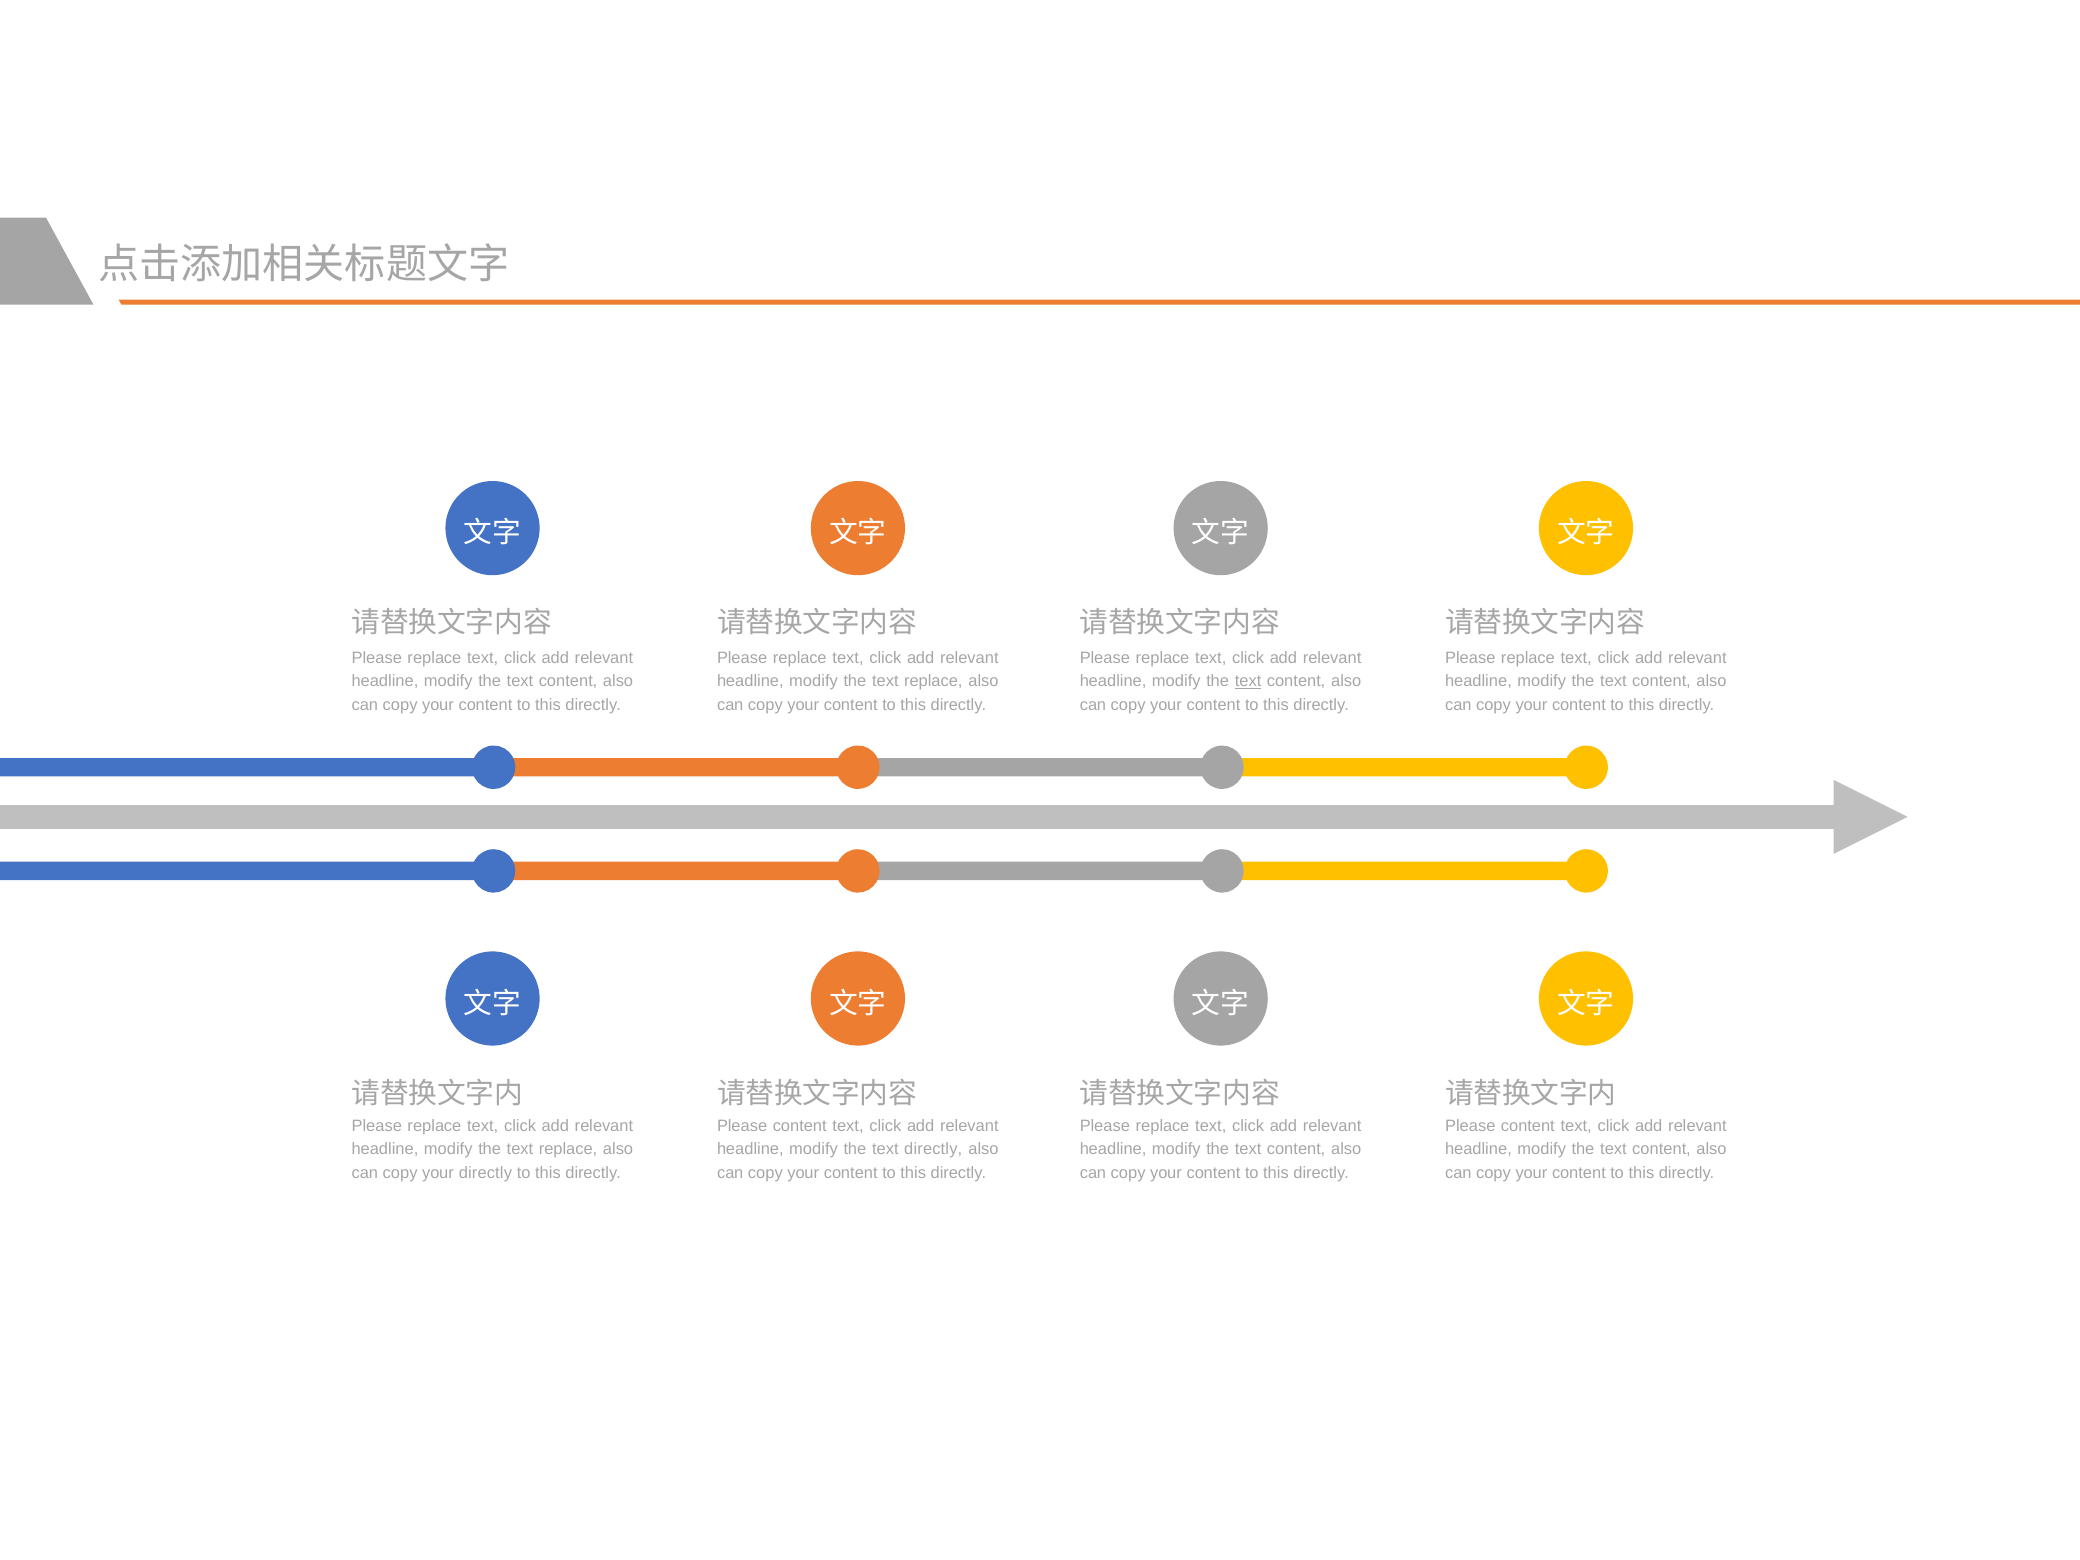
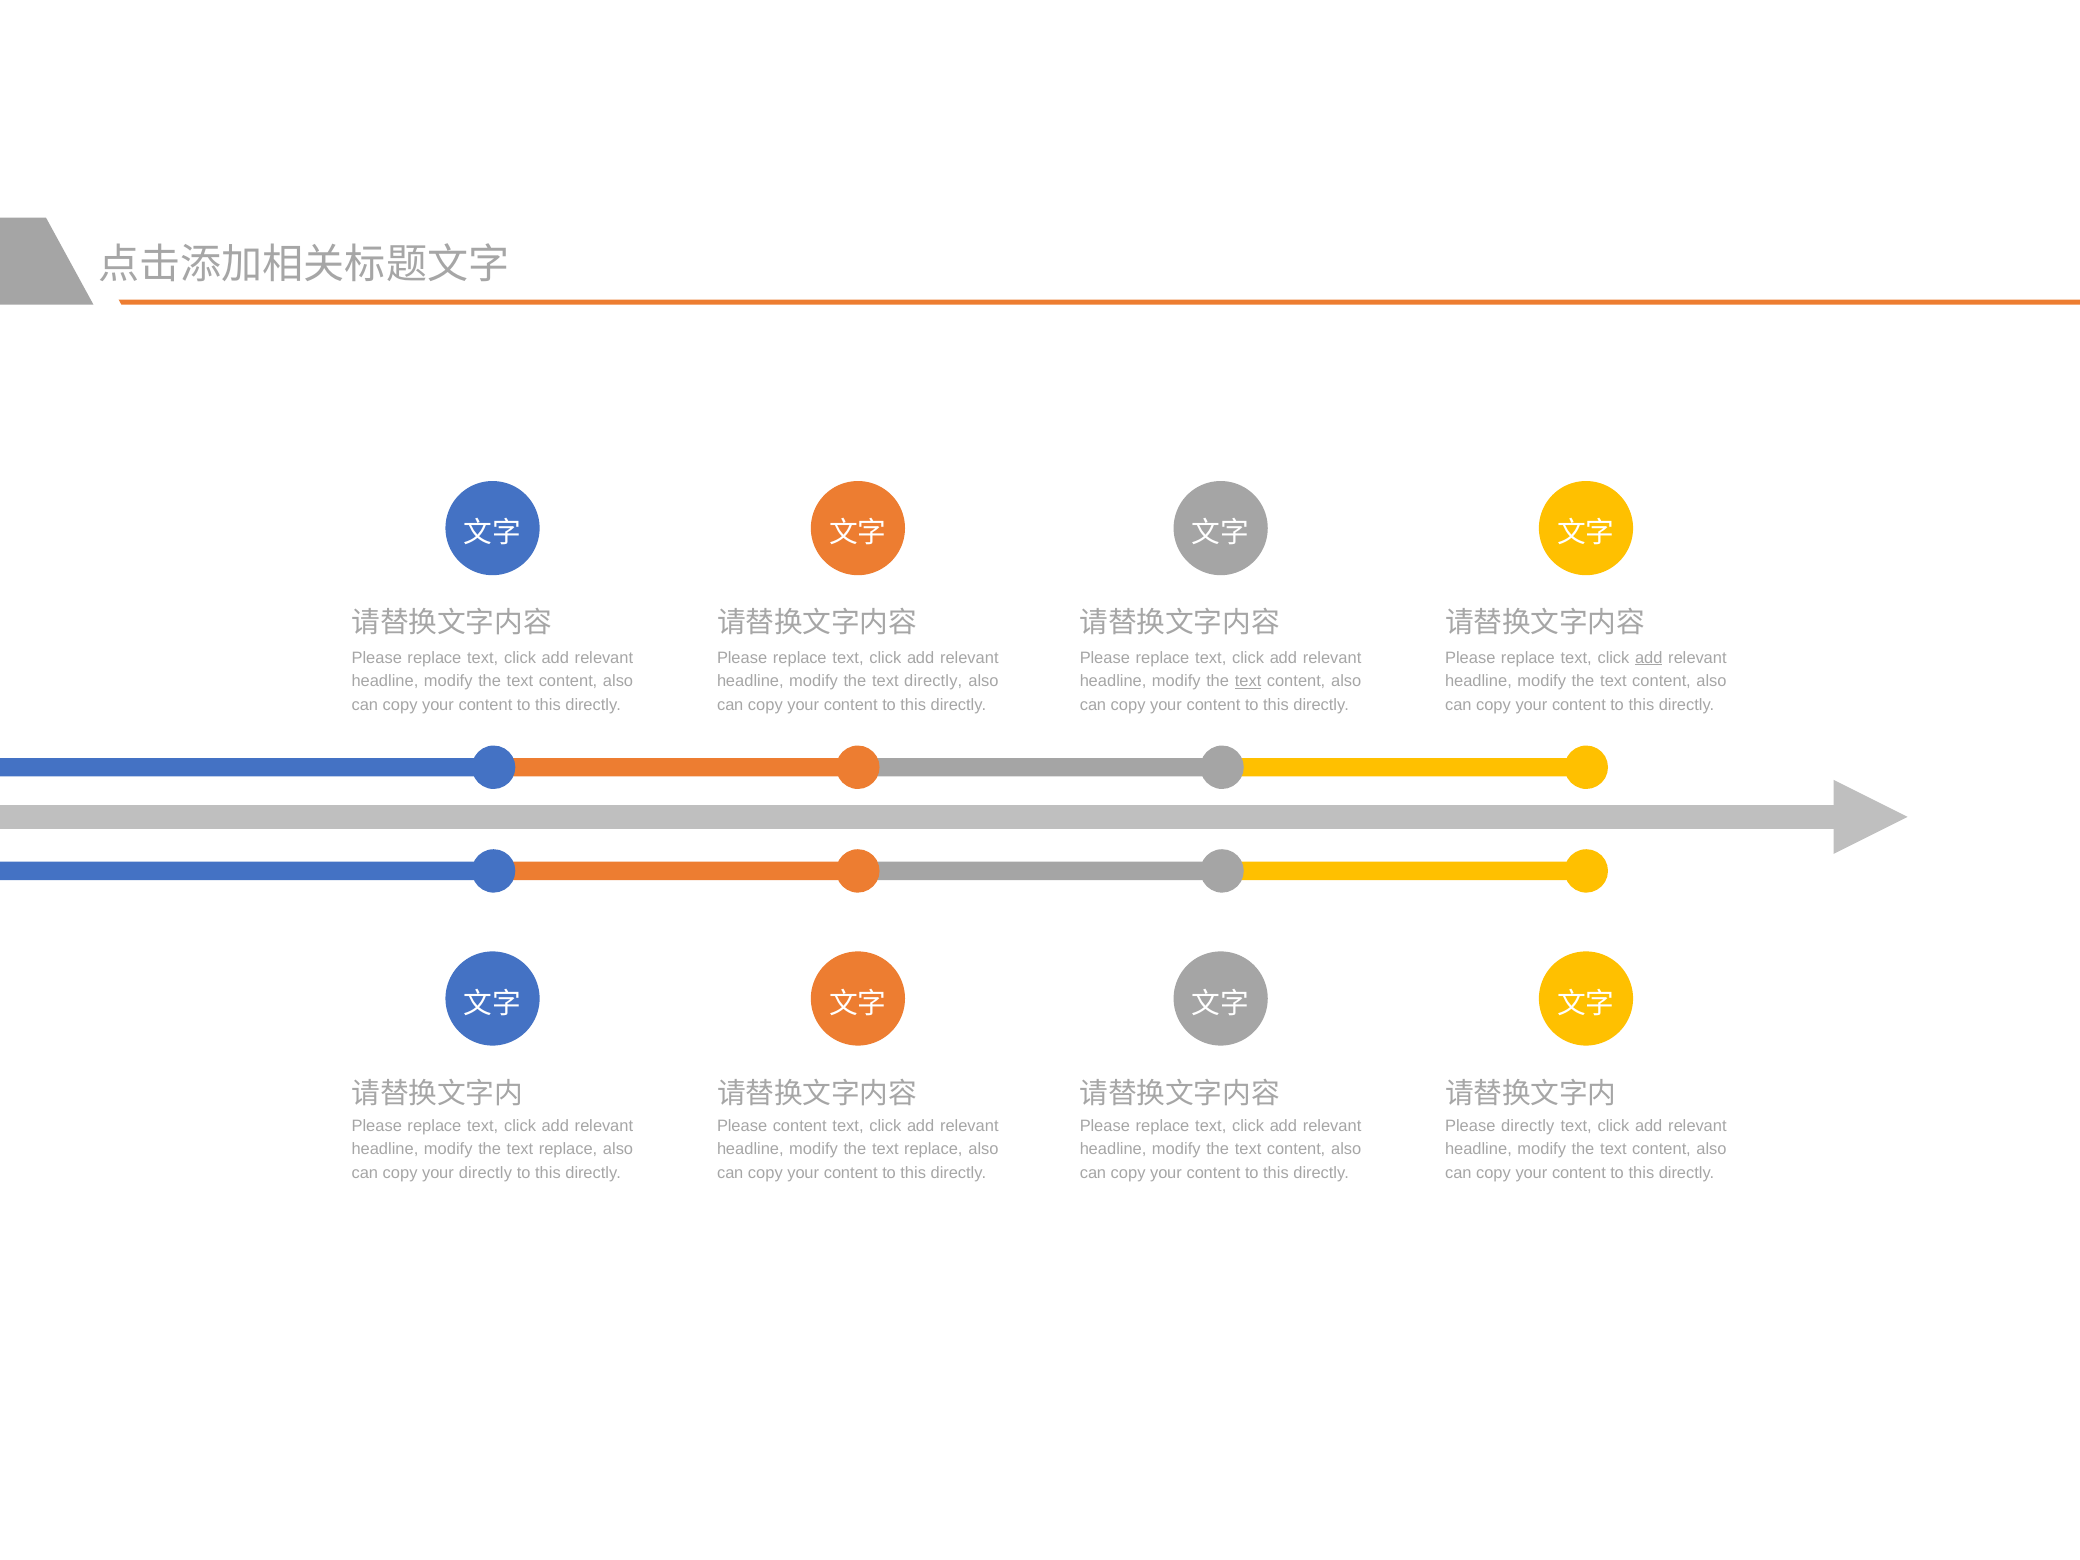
add at (1649, 658) underline: none -> present
replace at (933, 681): replace -> directly
content at (1528, 1126): content -> directly
directly at (933, 1150): directly -> replace
